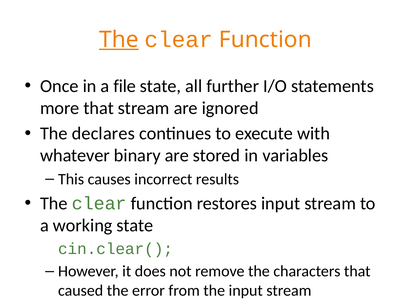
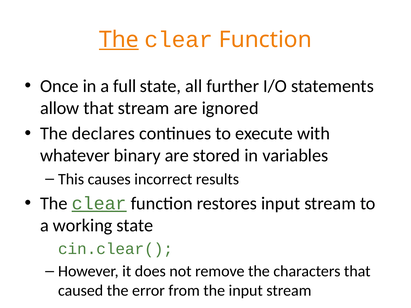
file: file -> full
more: more -> allow
clear at (99, 204) underline: none -> present
